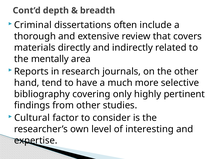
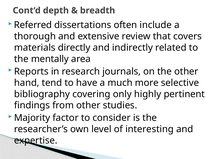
Criminal: Criminal -> Referred
Cultural: Cultural -> Majority
